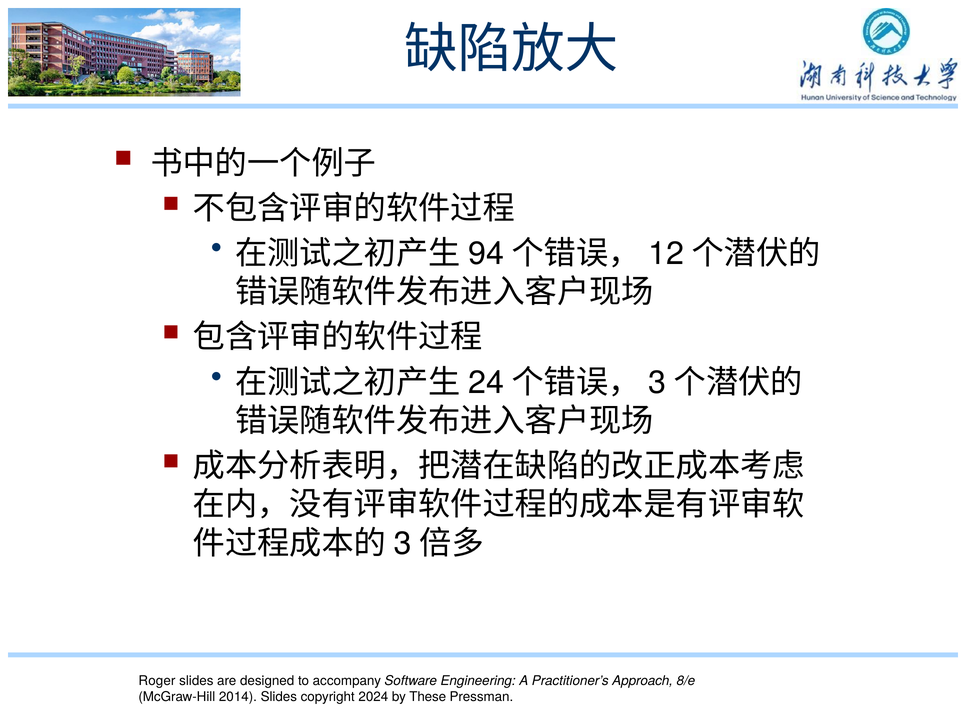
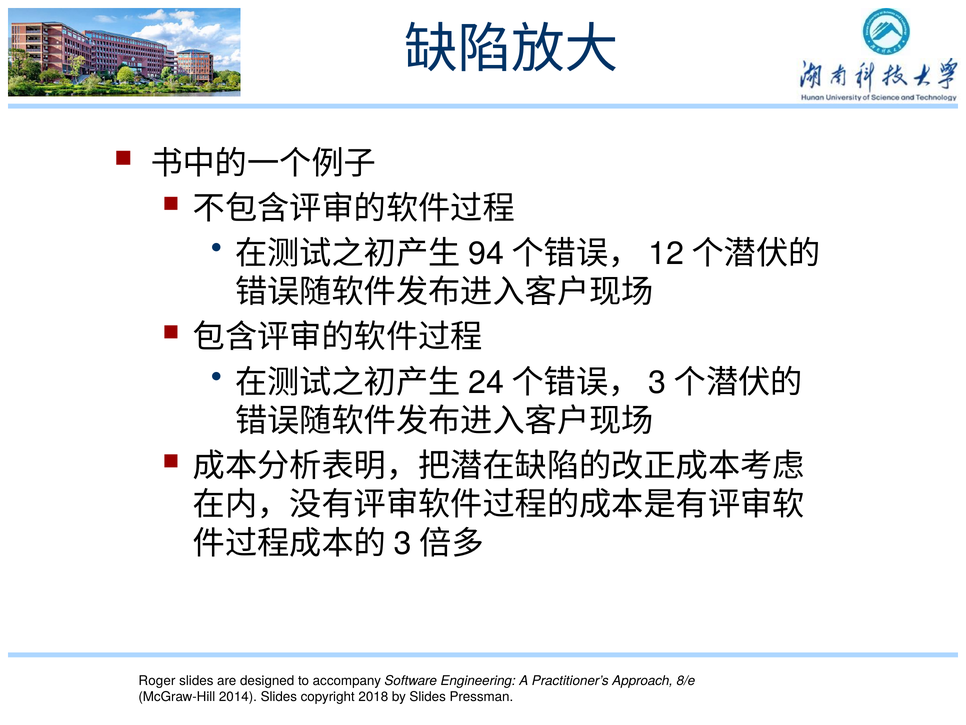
2024: 2024 -> 2018
by These: These -> Slides
